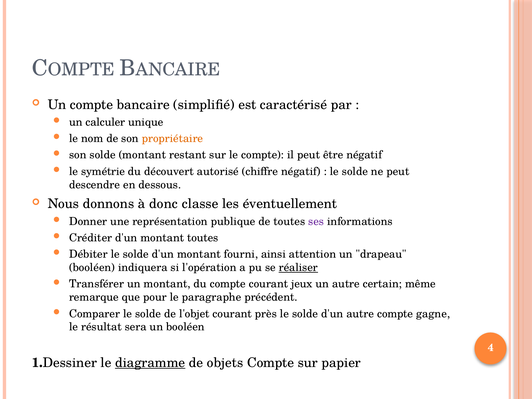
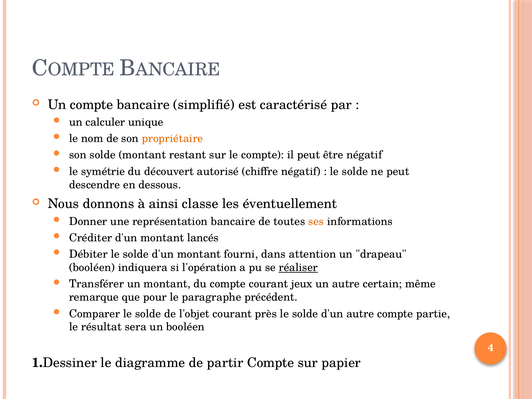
donc: donc -> ainsi
représentation publique: publique -> bancaire
ses colour: purple -> orange
montant toutes: toutes -> lancés
ainsi: ainsi -> dans
gagne: gagne -> partie
diagramme underline: present -> none
objets: objets -> partir
